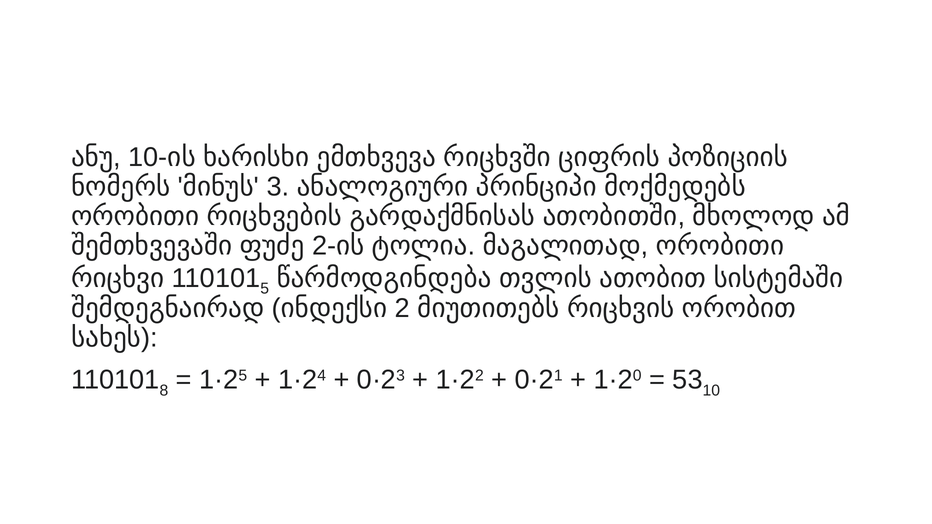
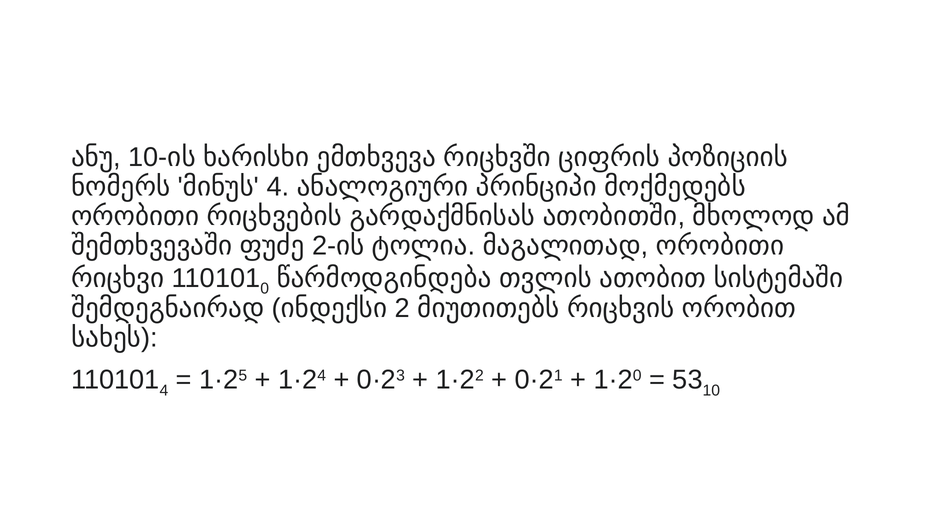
3 at (278, 187): 3 -> 4
5: 5 -> 0
8 at (164, 391): 8 -> 4
